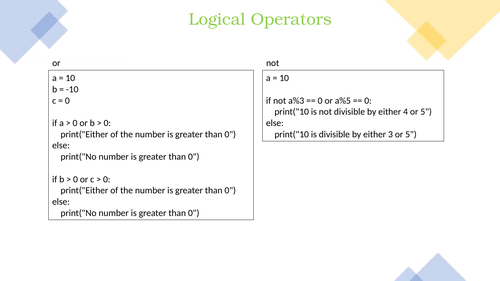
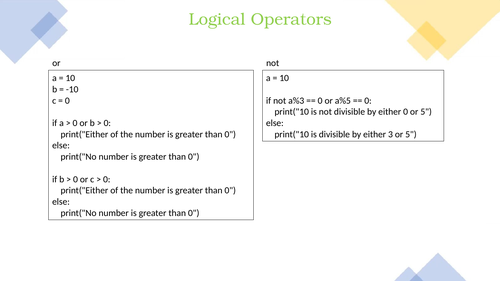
either 4: 4 -> 0
